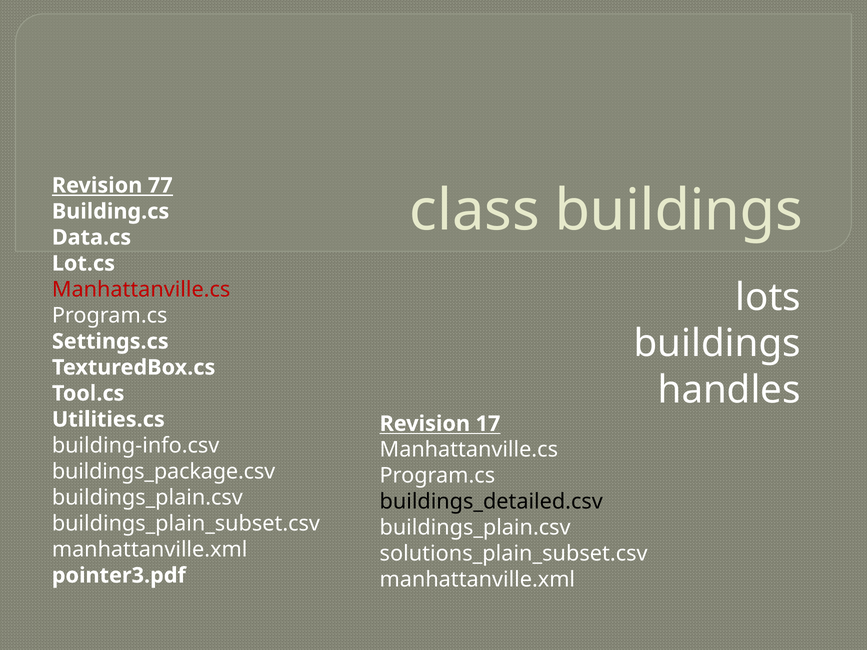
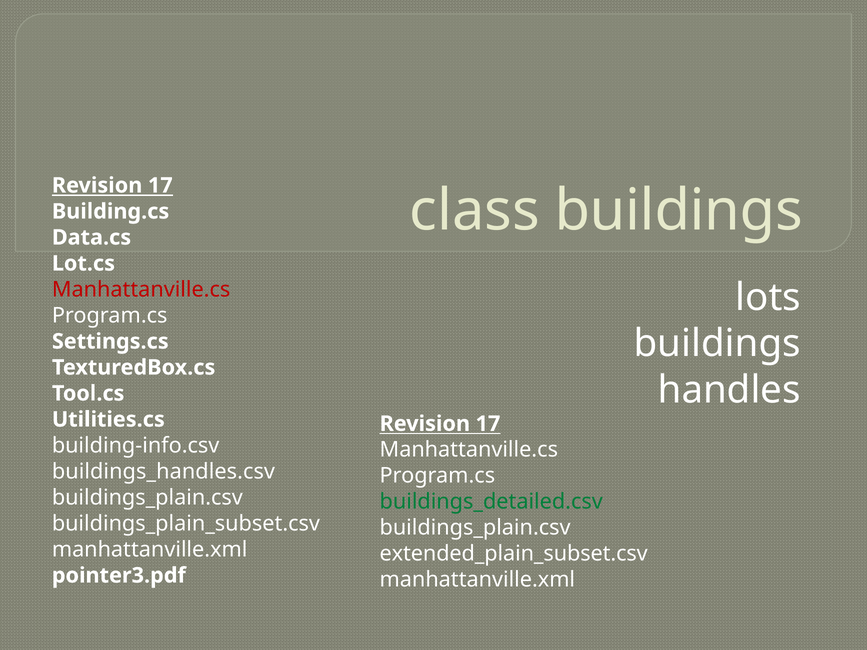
77 at (160, 186): 77 -> 17
buildings_package.csv: buildings_package.csv -> buildings_handles.csv
buildings_detailed.csv colour: black -> green
solutions_plain_subset.csv: solutions_plain_subset.csv -> extended_plain_subset.csv
